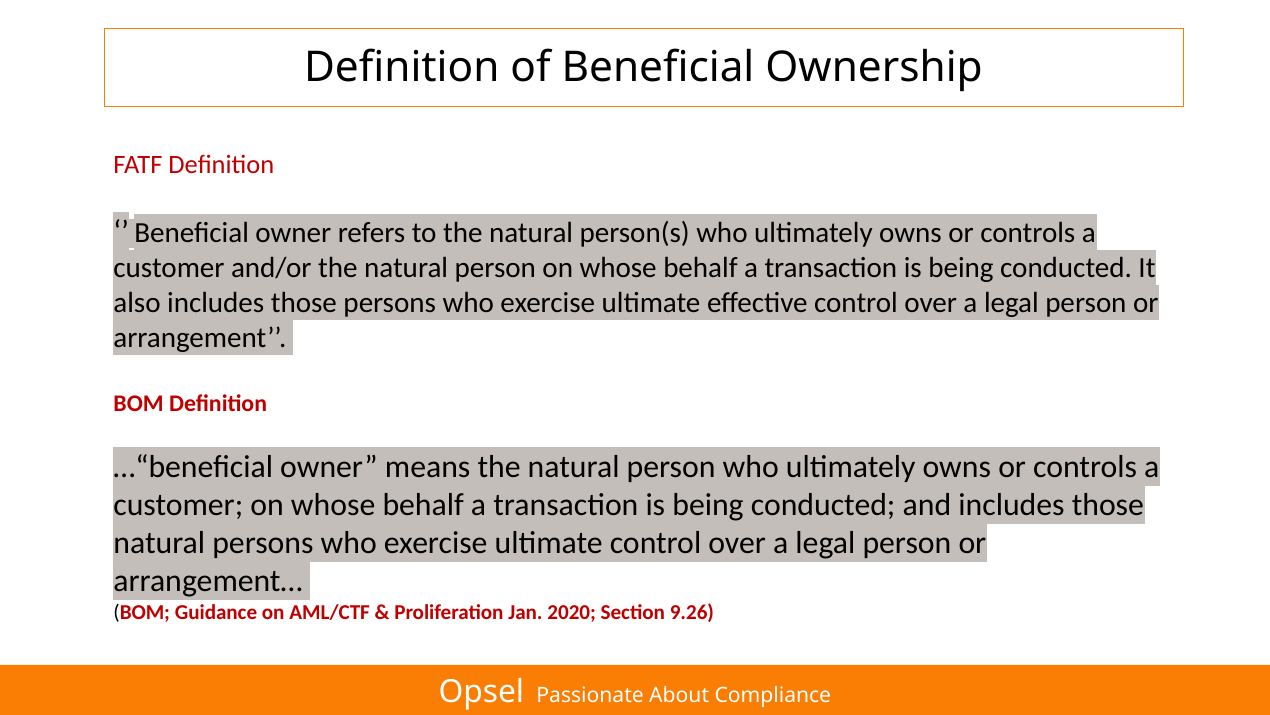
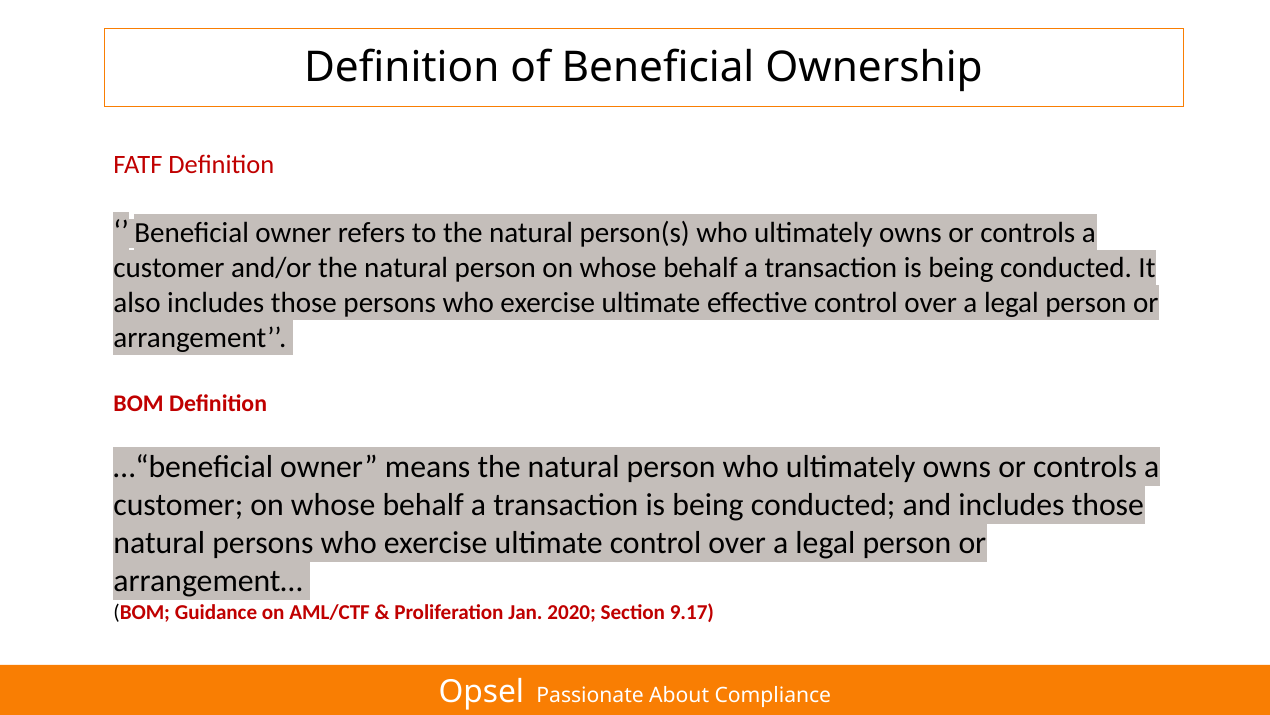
9.26: 9.26 -> 9.17
